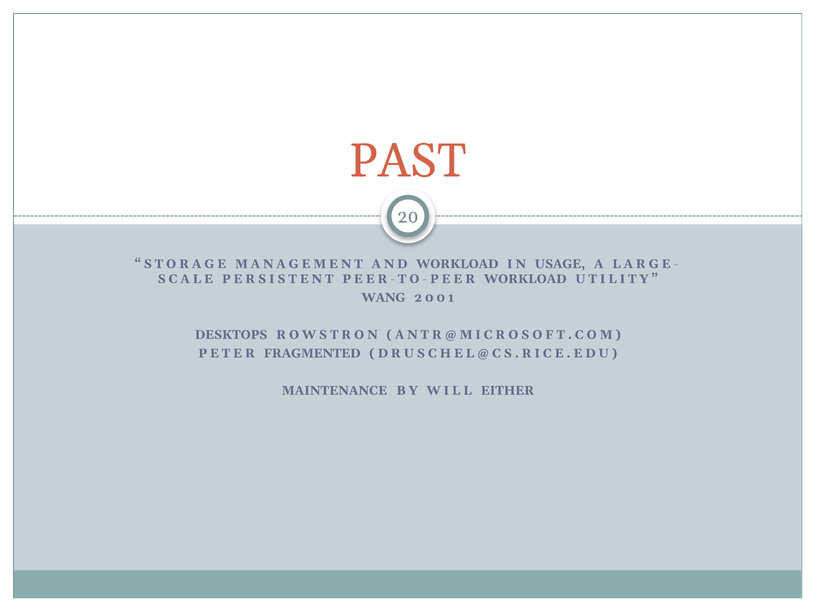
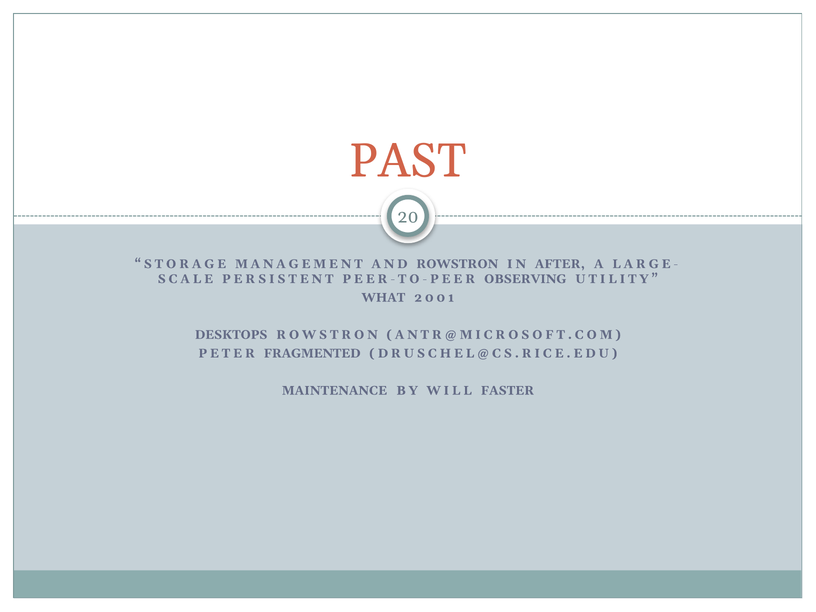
AND WORKLOAD: WORKLOAD -> ROWSTRON
USAGE: USAGE -> AFTER
PEER-TO-PEER WORKLOAD: WORKLOAD -> OBSERVING
WANG: WANG -> WHAT
EITHER: EITHER -> FASTER
